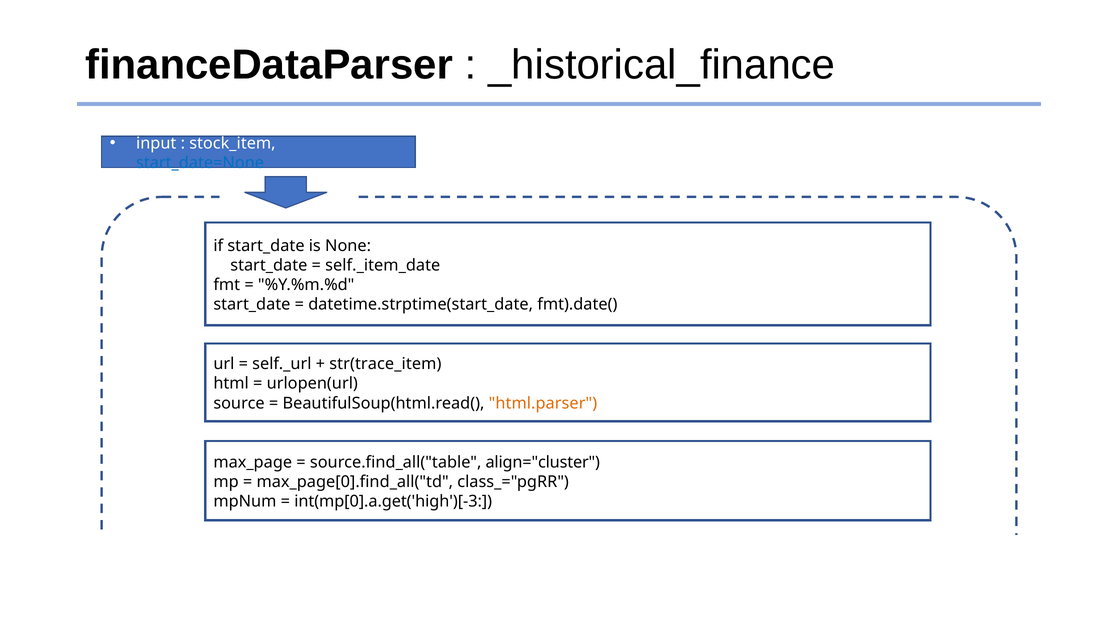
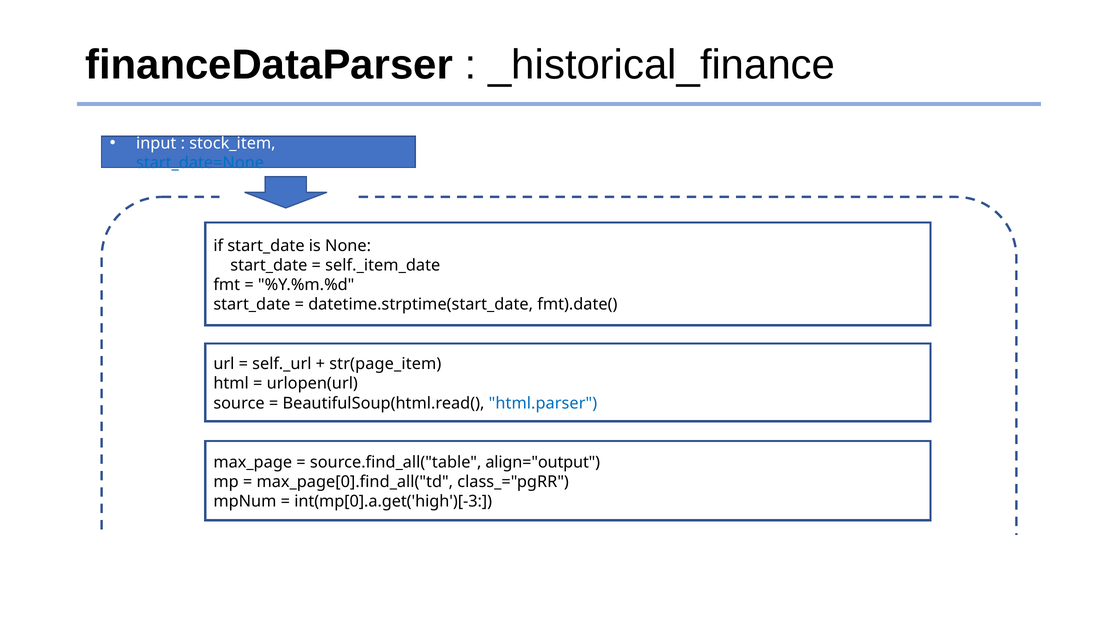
str(trace_item: str(trace_item -> str(page_item
html.parser colour: orange -> blue
align="cluster: align="cluster -> align="output
